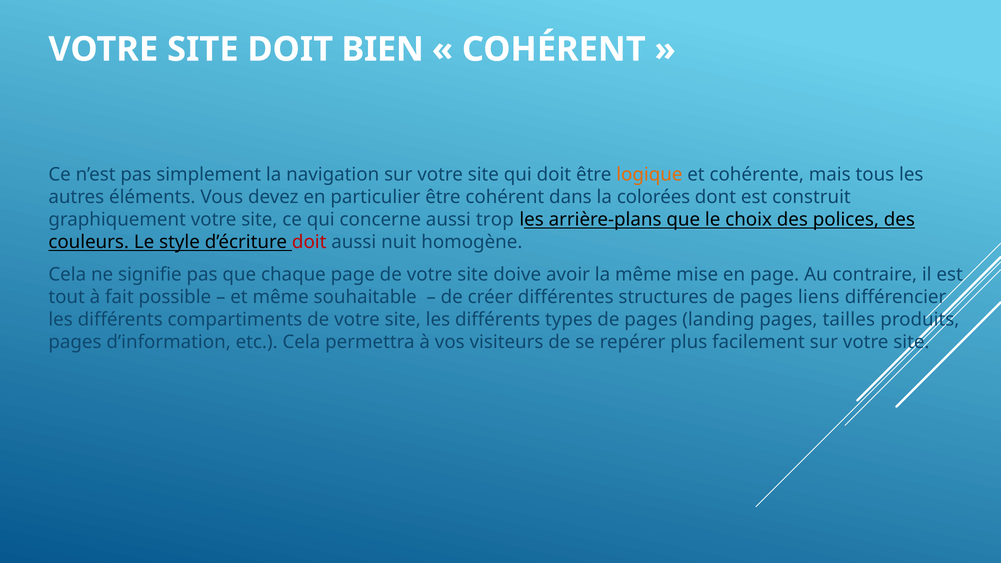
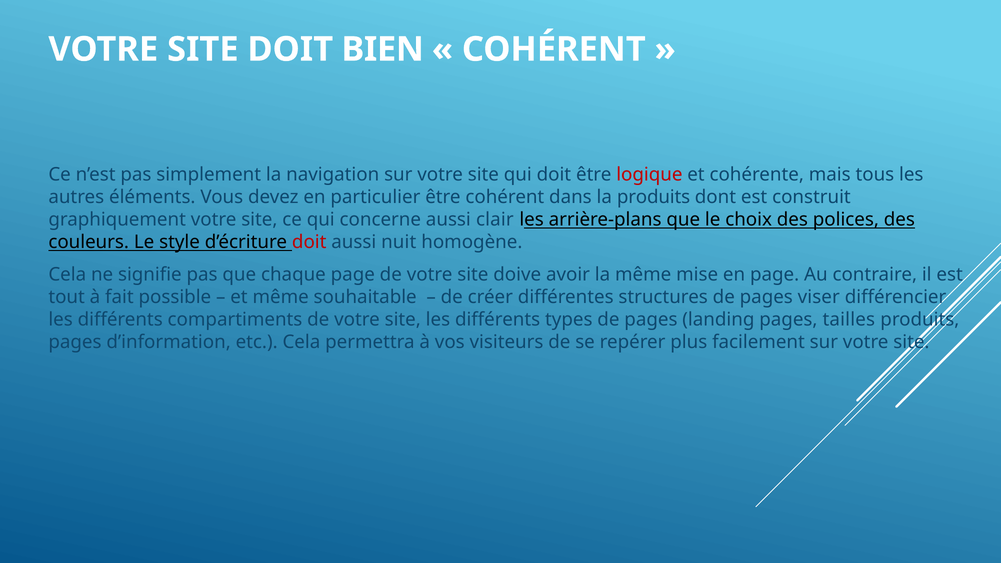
logique colour: orange -> red
la colorées: colorées -> produits
trop: trop -> clair
liens: liens -> viser
